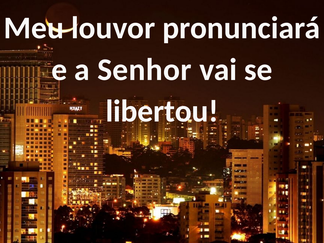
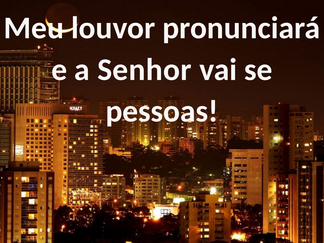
libertou: libertou -> pessoas
